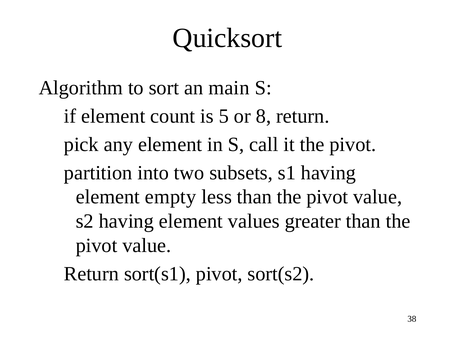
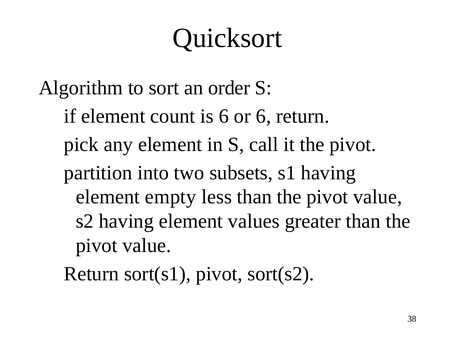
main: main -> order
is 5: 5 -> 6
or 8: 8 -> 6
